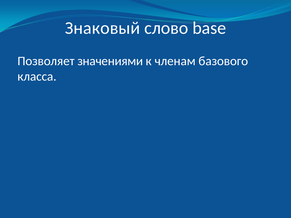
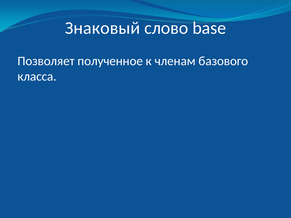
значениями: значениями -> полученное
